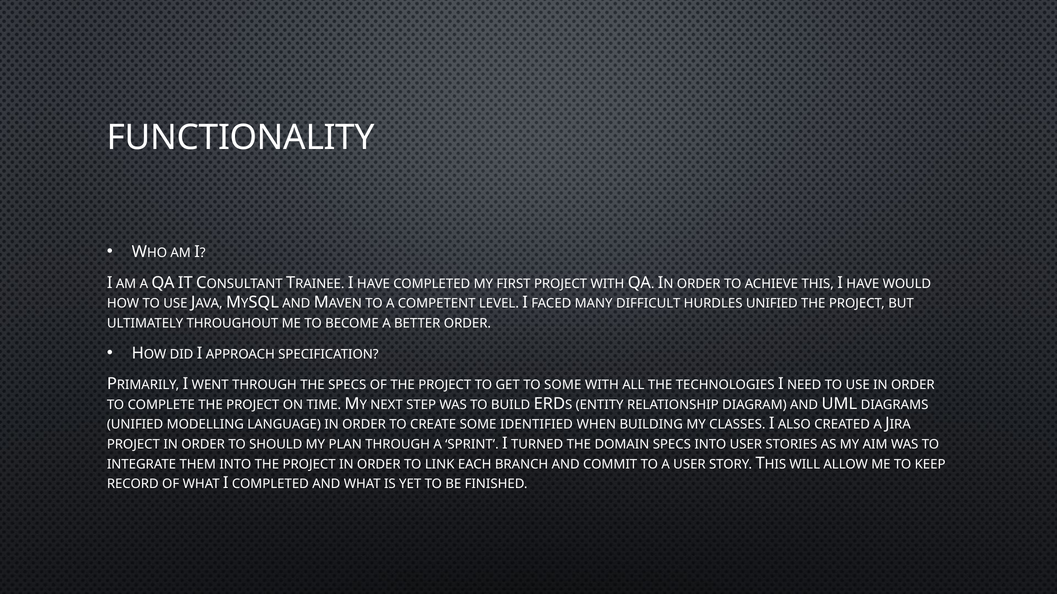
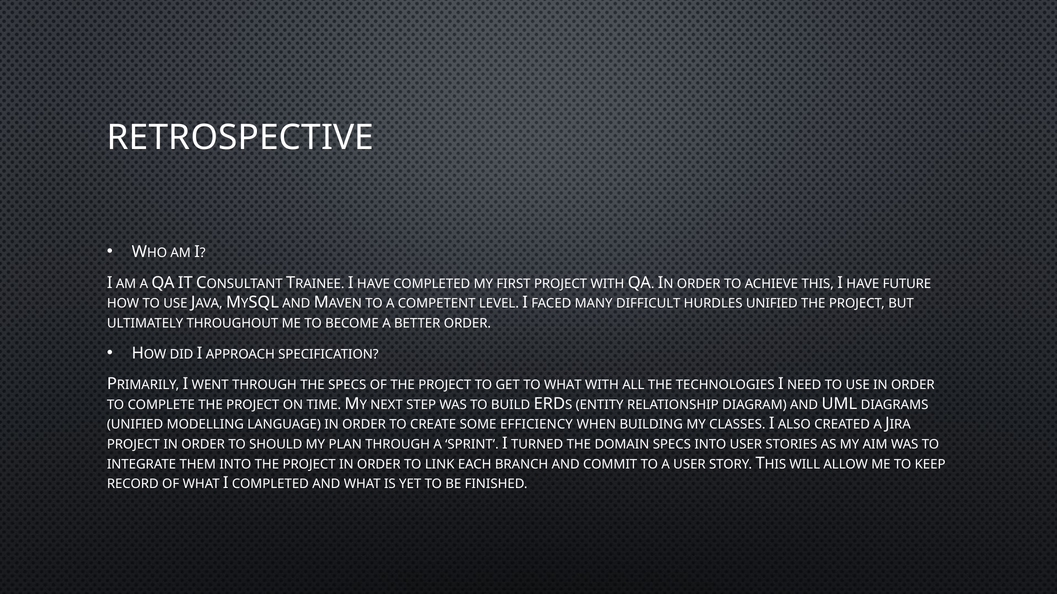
FUNCTIONALITY: FUNCTIONALITY -> RETROSPECTIVE
WOULD: WOULD -> FUTURE
TO SOME: SOME -> WHAT
IDENTIFIED: IDENTIFIED -> EFFICIENCY
